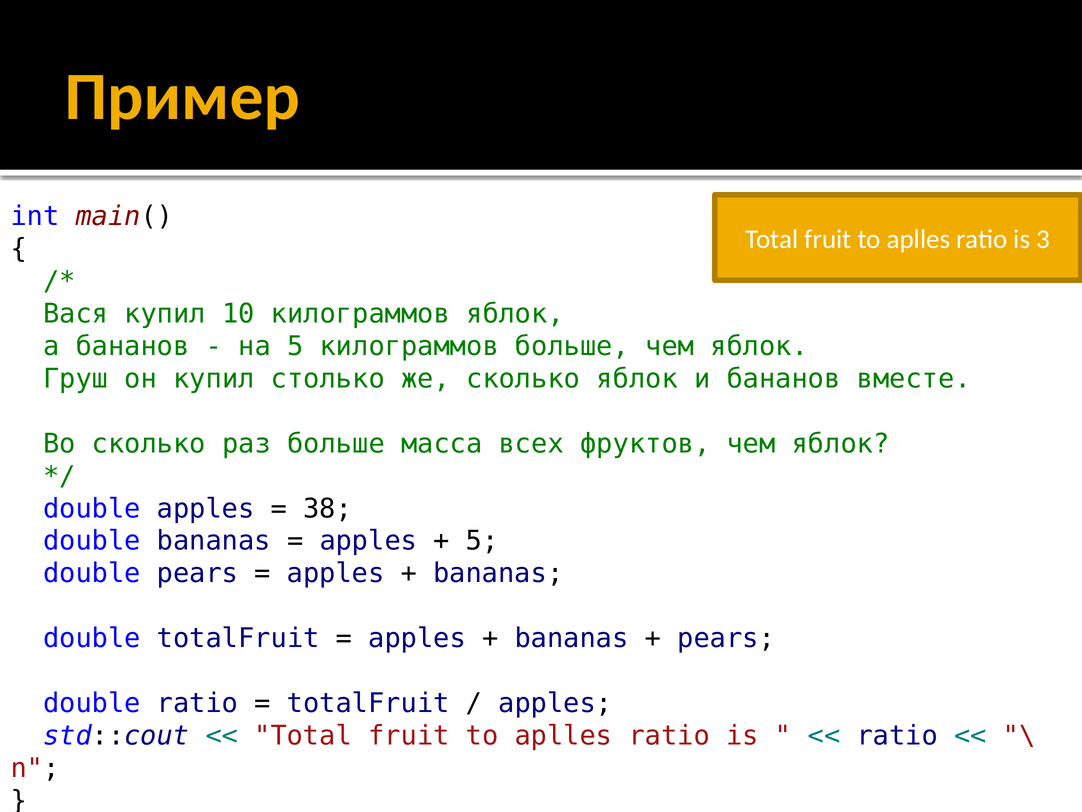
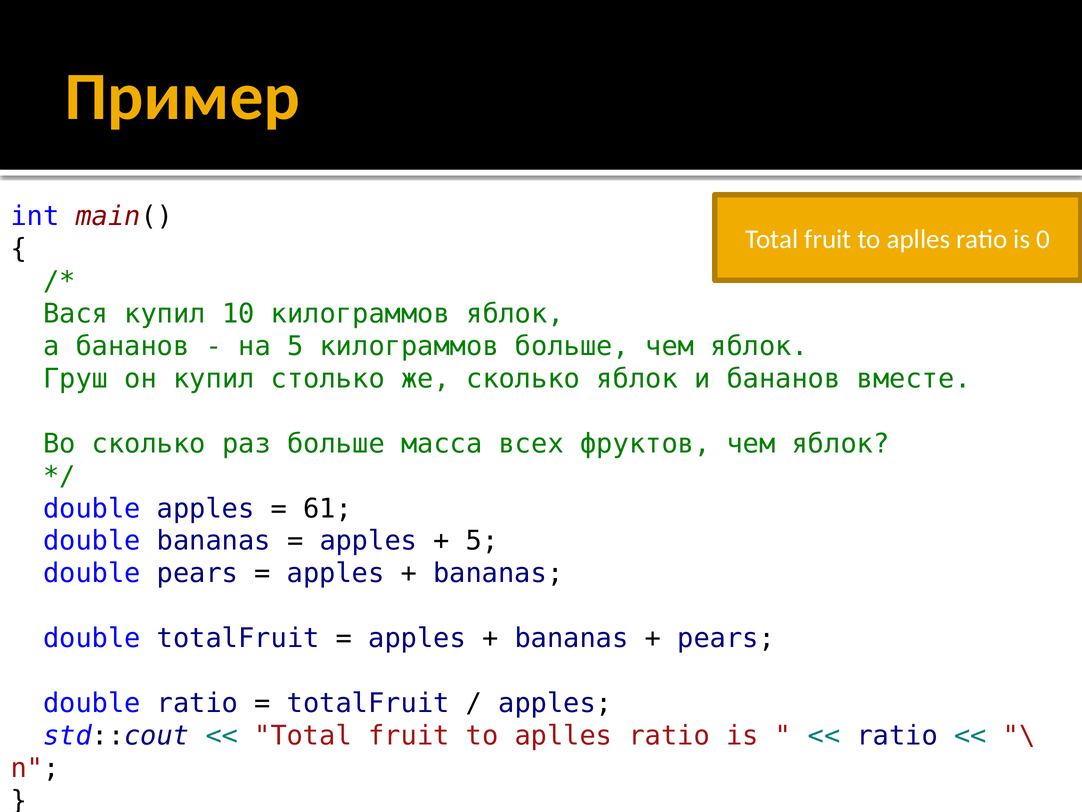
3: 3 -> 0
38: 38 -> 61
